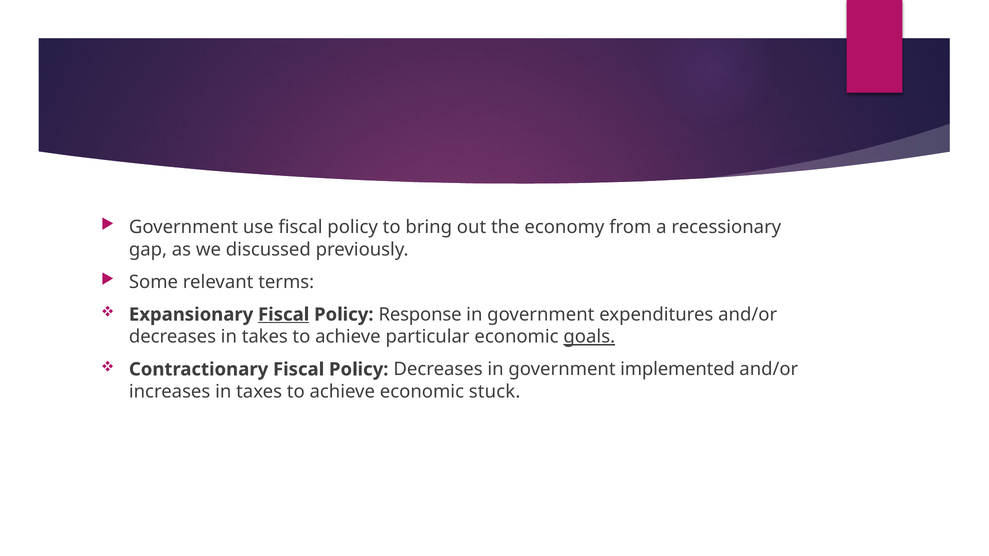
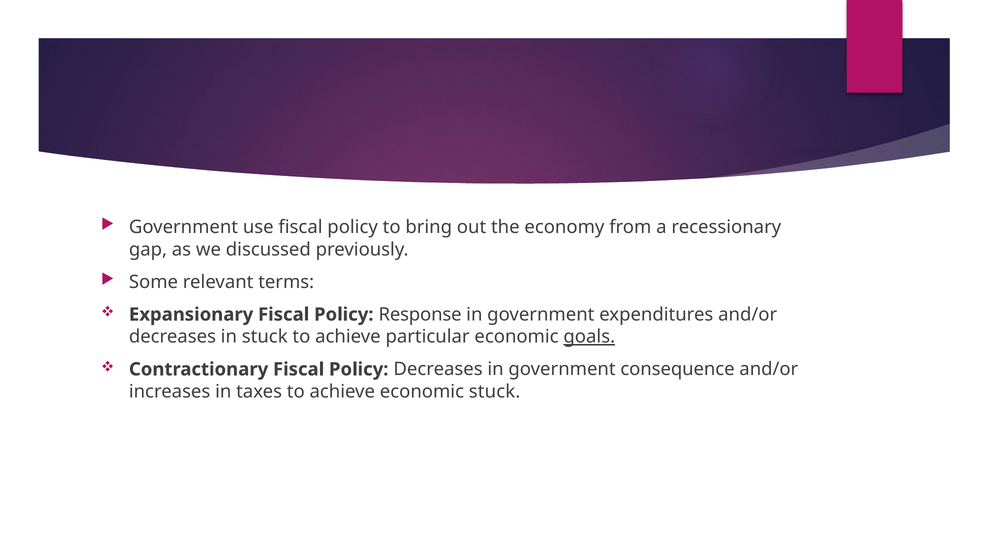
Fiscal at (284, 315) underline: present -> none
in takes: takes -> stuck
implemented: implemented -> consequence
